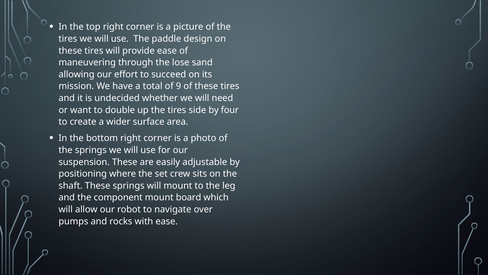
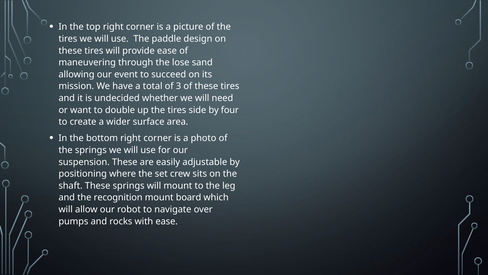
effort: effort -> event
9: 9 -> 3
component: component -> recognition
